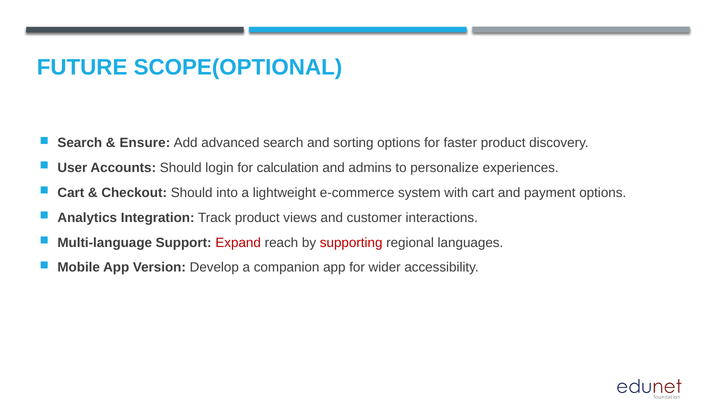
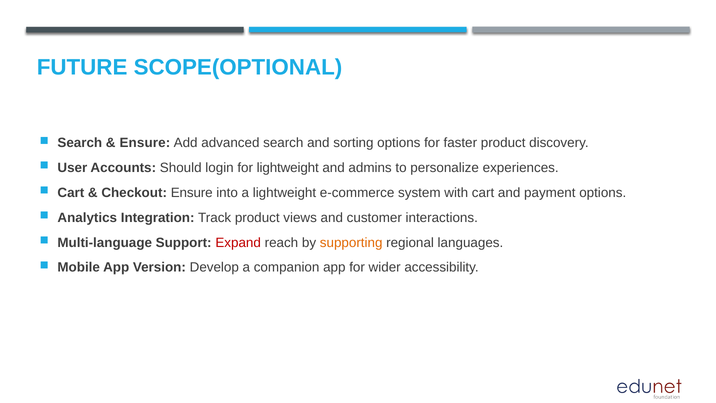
for calculation: calculation -> lightweight
Checkout Should: Should -> Ensure
supporting colour: red -> orange
